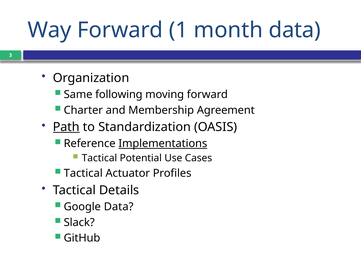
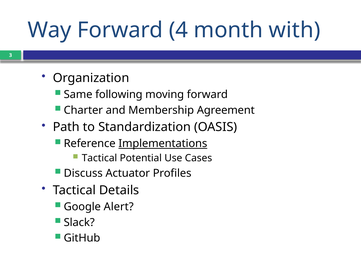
1: 1 -> 4
month data: data -> with
Path underline: present -> none
Tactical at (83, 174): Tactical -> Discuss
Google Data: Data -> Alert
